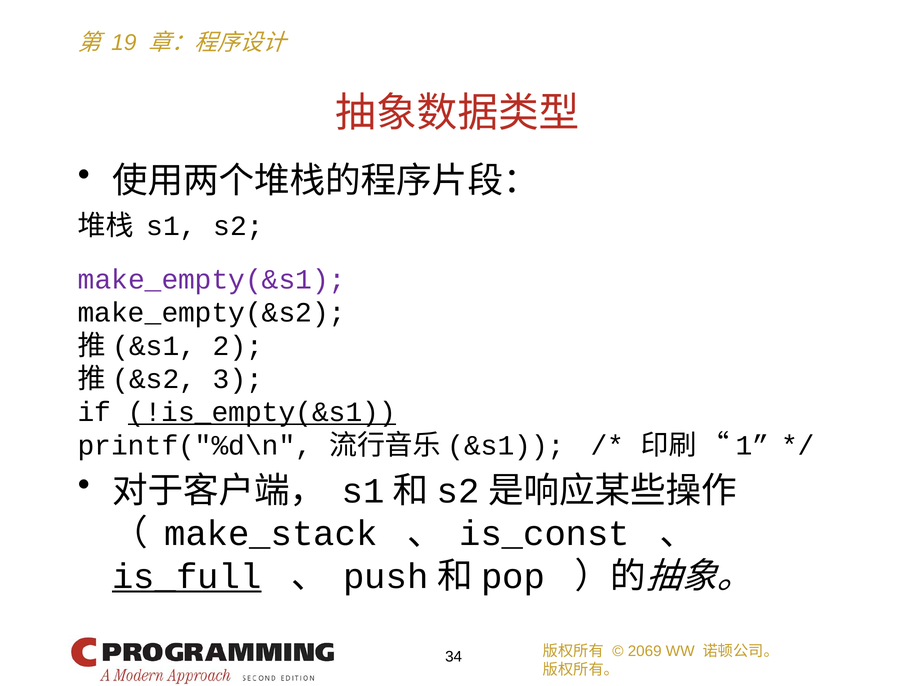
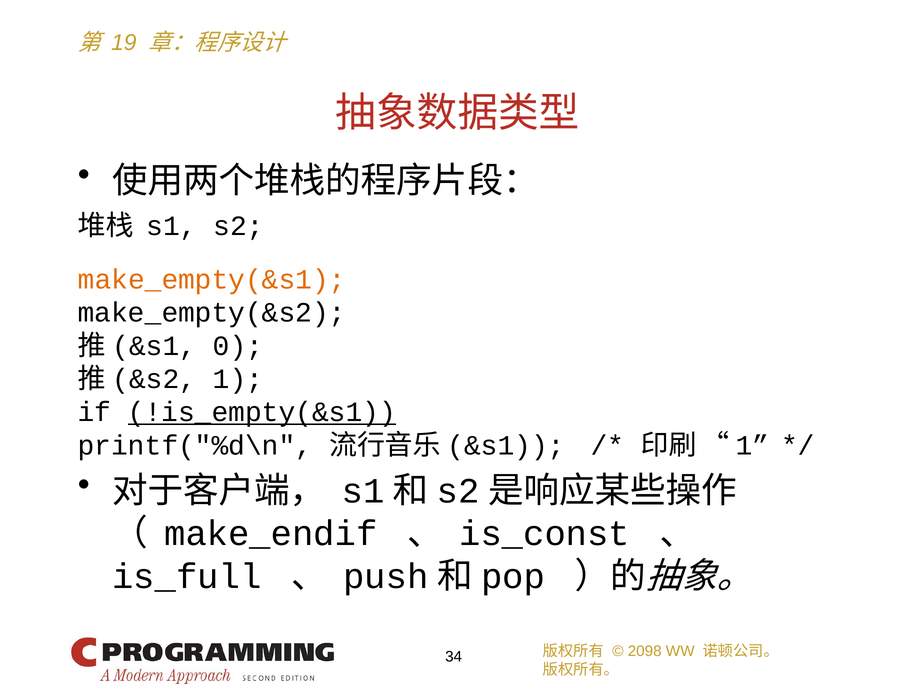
make_empty(&s1 colour: purple -> orange
2: 2 -> 0
3 at (238, 379): 3 -> 1
make_stack: make_stack -> make_endif
is_full underline: present -> none
2069: 2069 -> 2098
